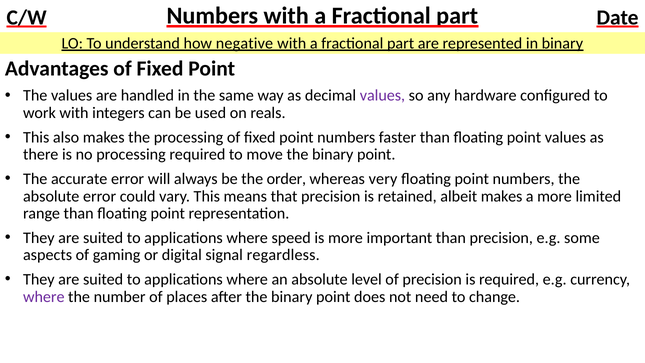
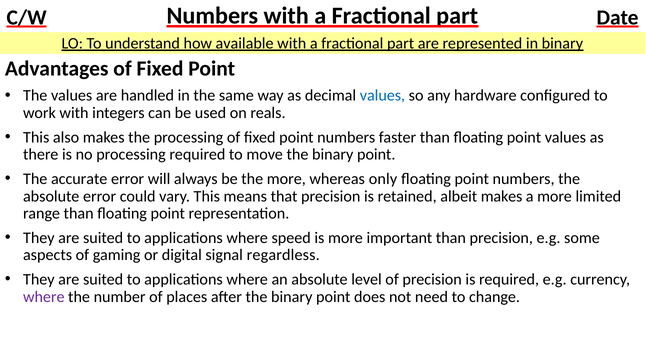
negative: negative -> available
values at (382, 96) colour: purple -> blue
the order: order -> more
very: very -> only
